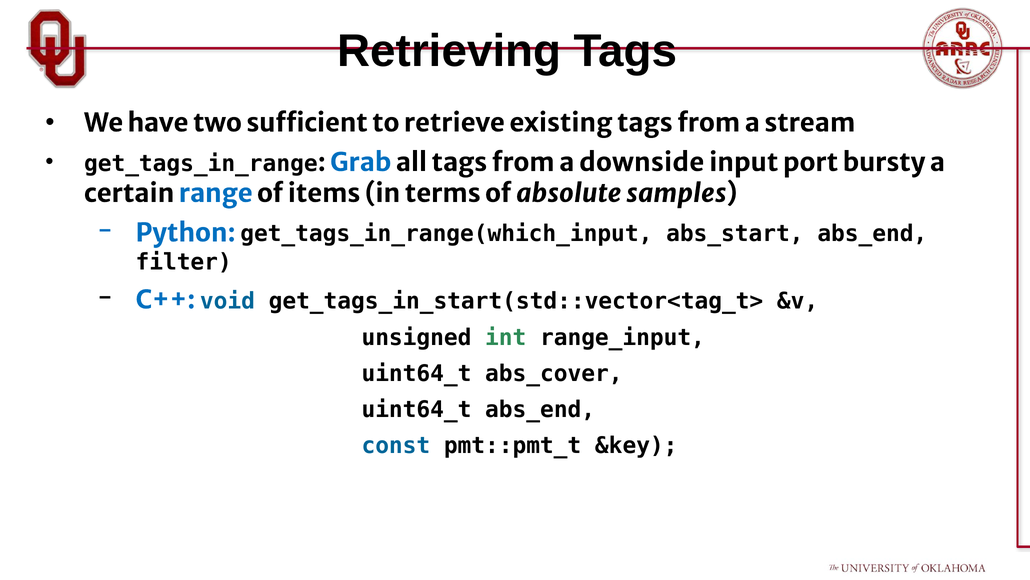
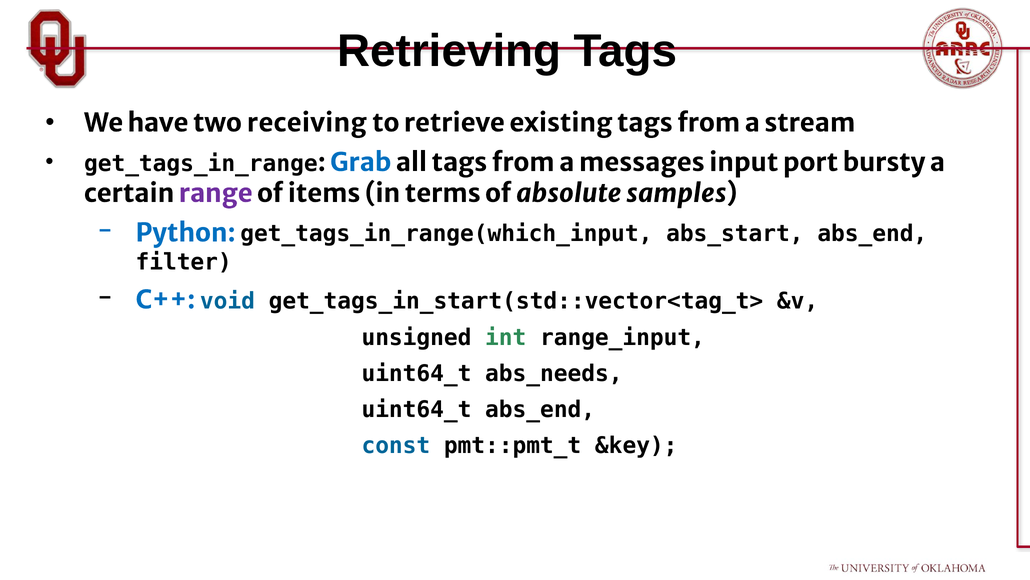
sufficient: sufficient -> receiving
downside: downside -> messages
range colour: blue -> purple
abs_cover: abs_cover -> abs_needs
